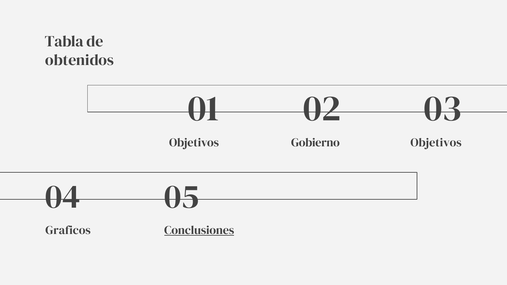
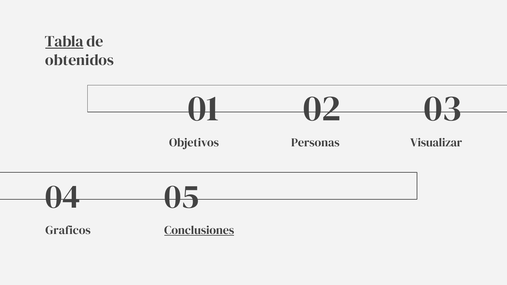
Tabla underline: none -> present
Gobierno: Gobierno -> Personas
Objetivos at (436, 143): Objetivos -> Visualizar
